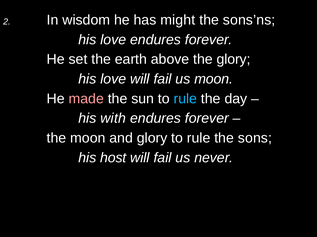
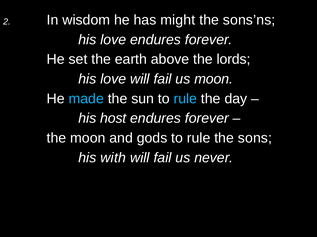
the glory: glory -> lords
made colour: pink -> light blue
with: with -> host
and glory: glory -> gods
host: host -> with
